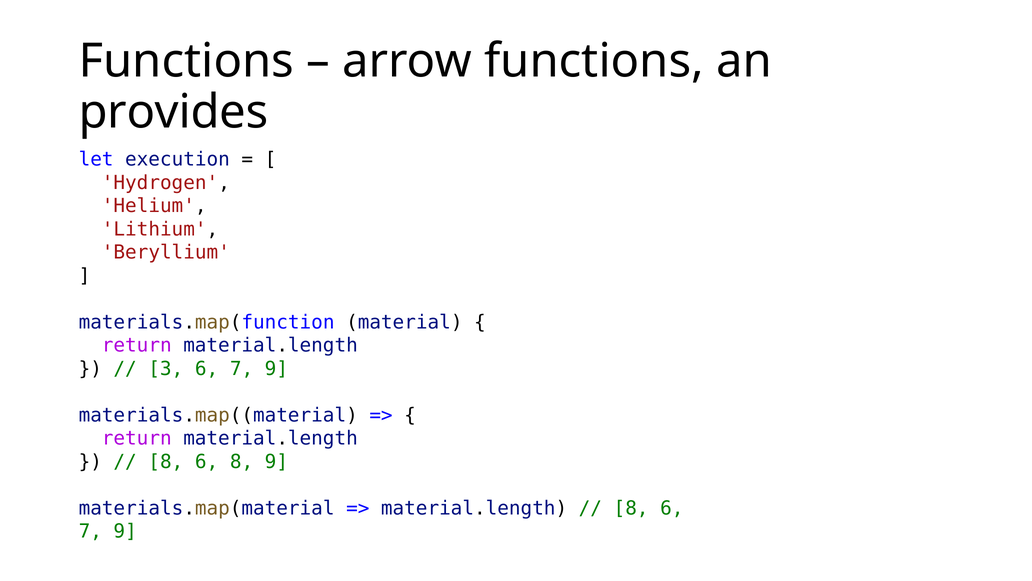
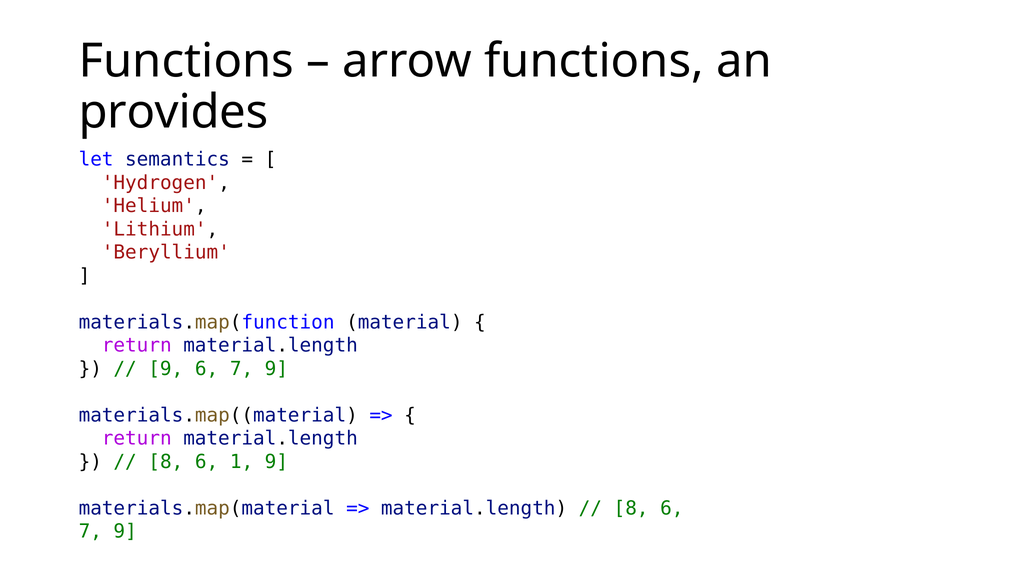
execution: execution -> semantics
3 at (166, 368): 3 -> 9
6 8: 8 -> 1
